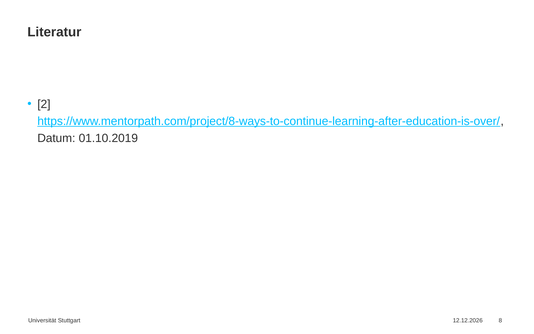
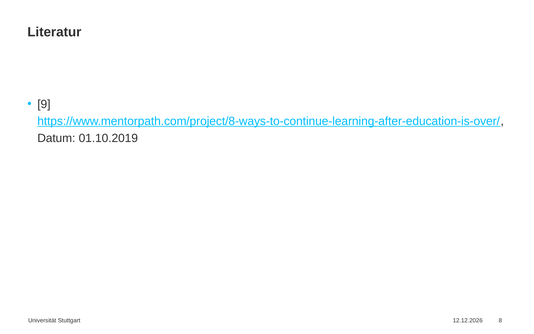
2: 2 -> 9
